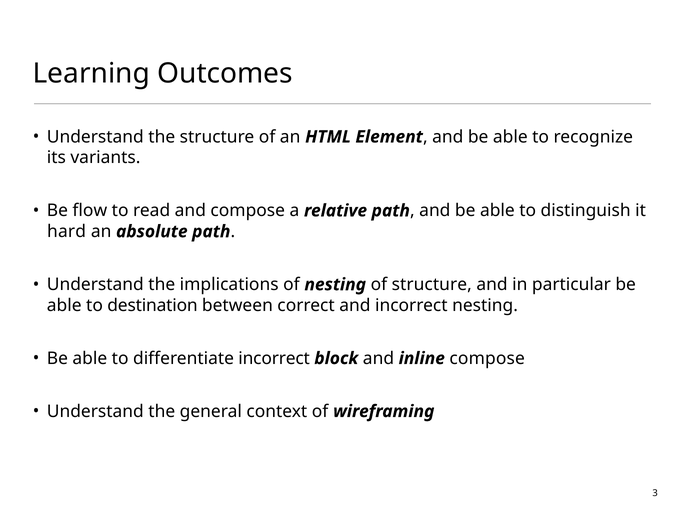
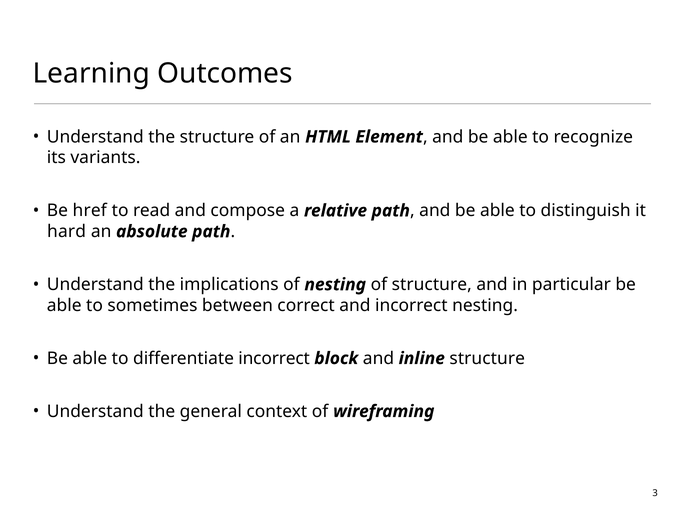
flow: flow -> href
destination: destination -> sometimes
inline compose: compose -> structure
